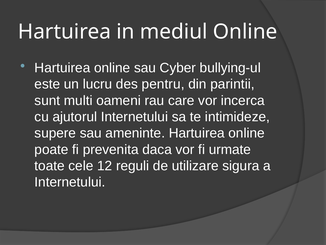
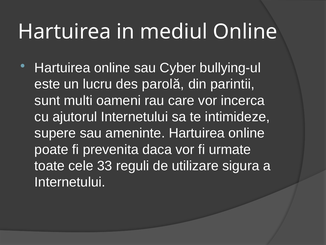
pentru: pentru -> parolă
12: 12 -> 33
